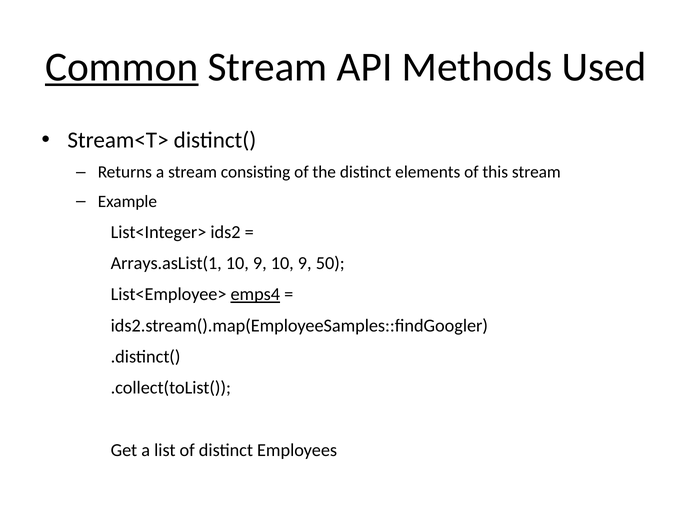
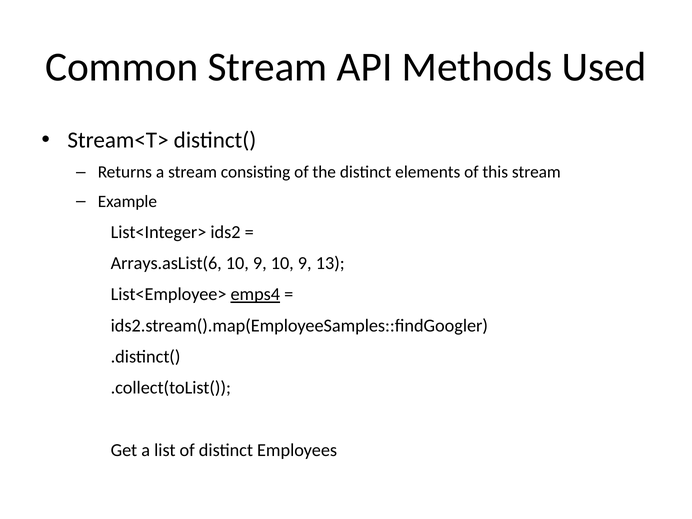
Common underline: present -> none
Arrays.asList(1: Arrays.asList(1 -> Arrays.asList(6
50: 50 -> 13
